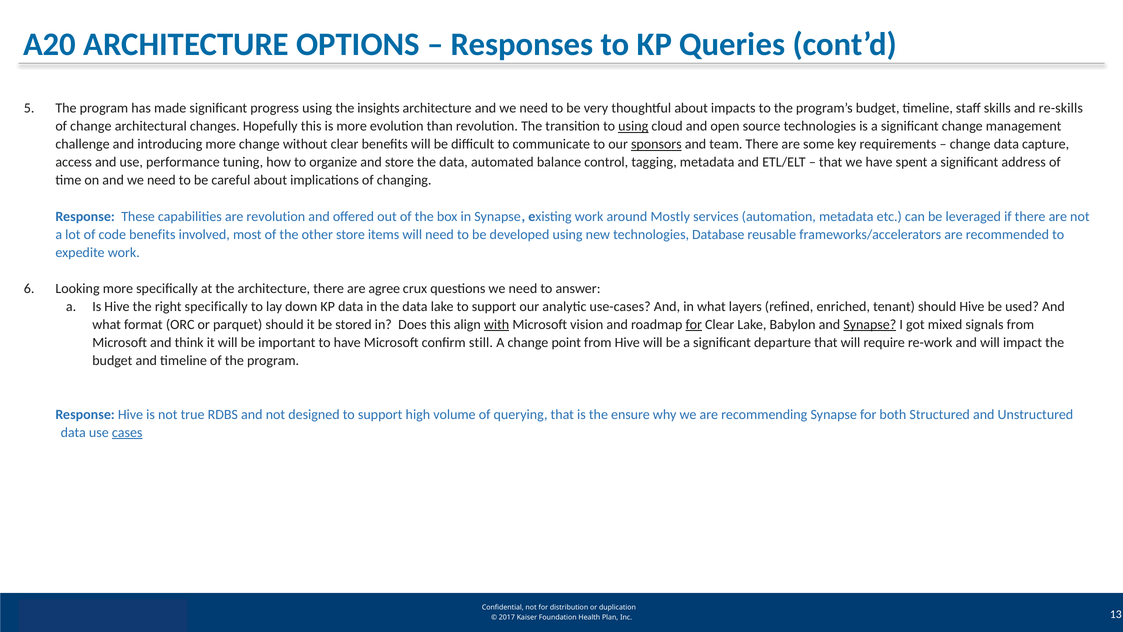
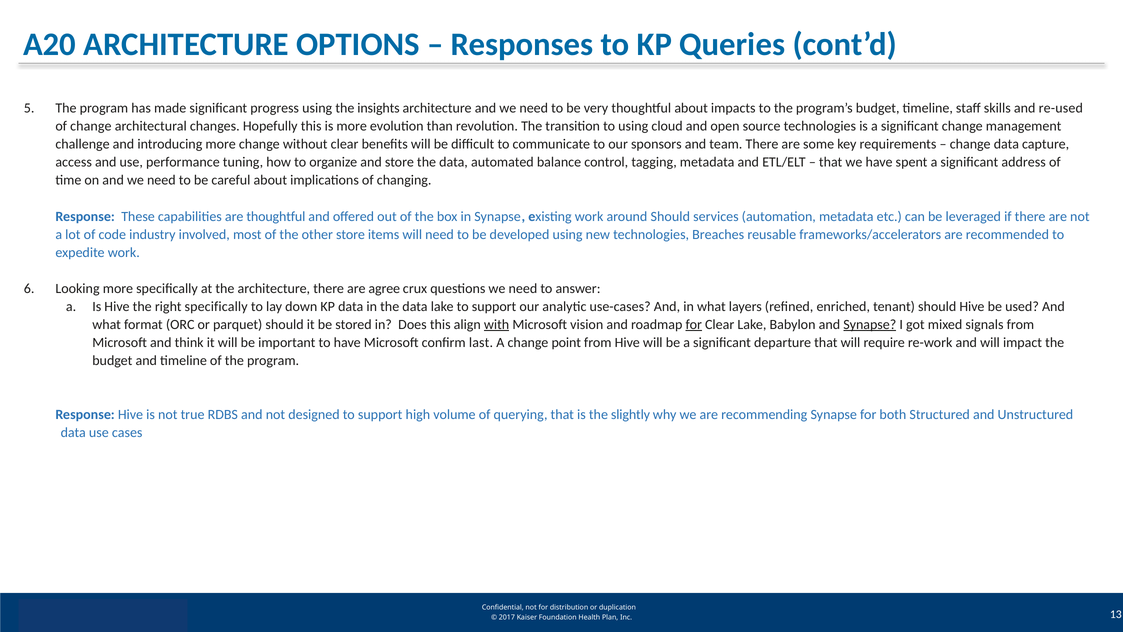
re-skills: re-skills -> re-used
using at (633, 126) underline: present -> none
sponsors underline: present -> none
are revolution: revolution -> thoughtful
around Mostly: Mostly -> Should
code benefits: benefits -> industry
Database: Database -> Breaches
still: still -> last
ensure: ensure -> slightly
cases underline: present -> none
